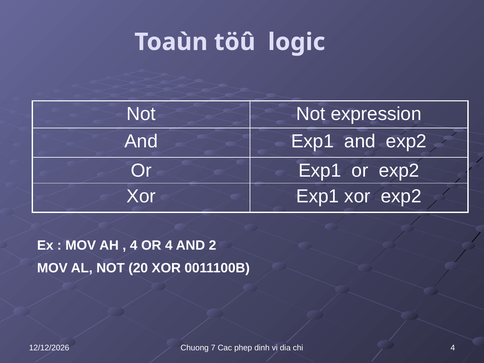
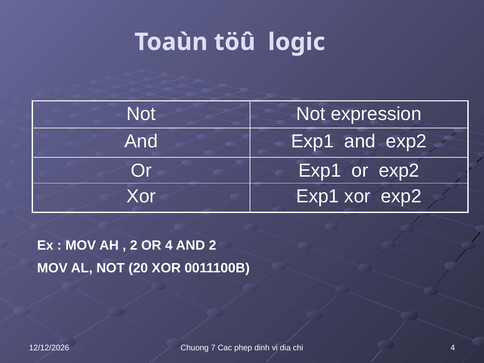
4 at (134, 245): 4 -> 2
